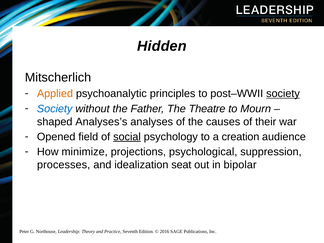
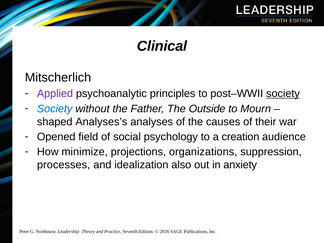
Hidden: Hidden -> Clinical
Applied colour: orange -> purple
Theatre: Theatre -> Outside
social underline: present -> none
psychological: psychological -> organizations
seat: seat -> also
bipolar: bipolar -> anxiety
